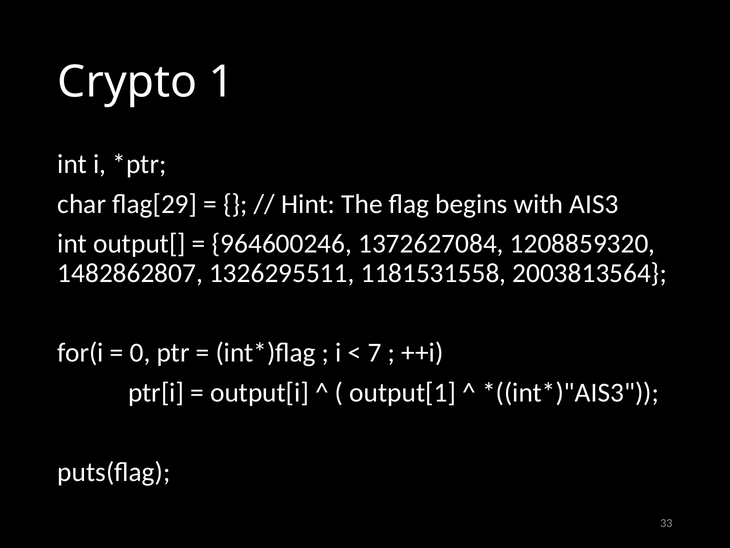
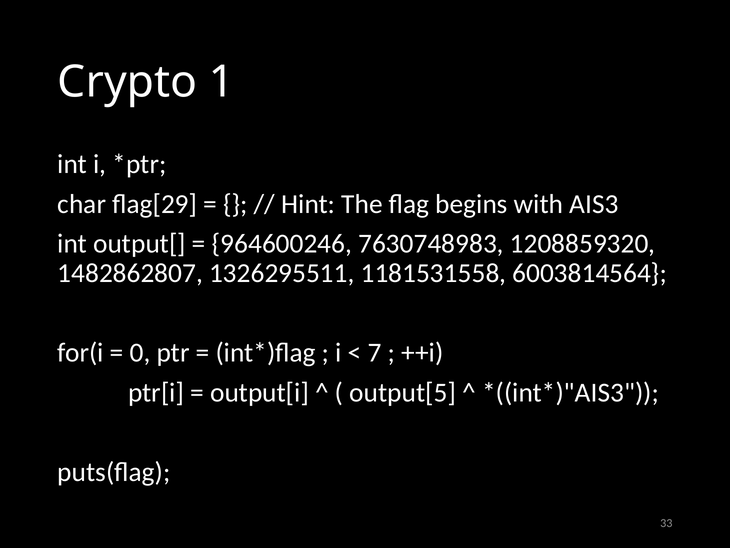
1372627084: 1372627084 -> 7630748983
2003813564: 2003813564 -> 6003814564
output[1: output[1 -> output[5
